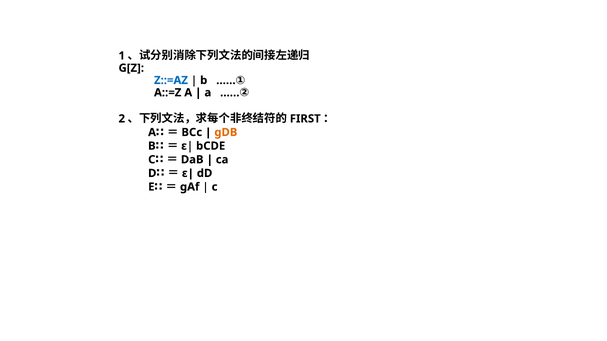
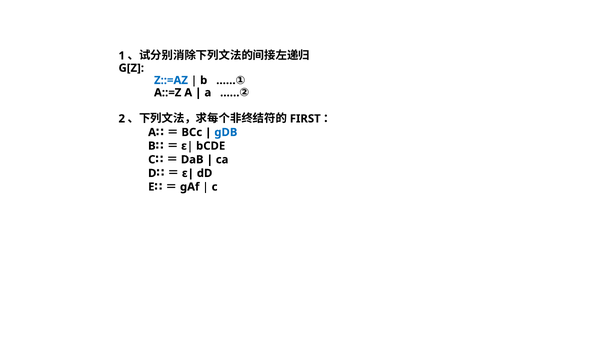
gDB colour: orange -> blue
